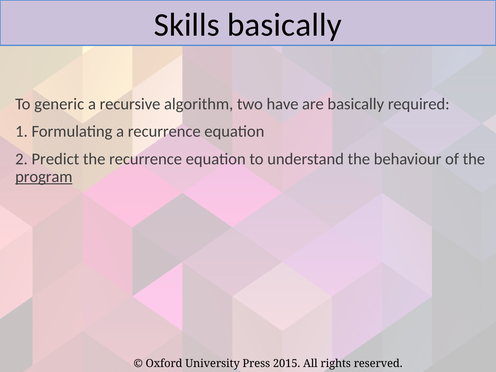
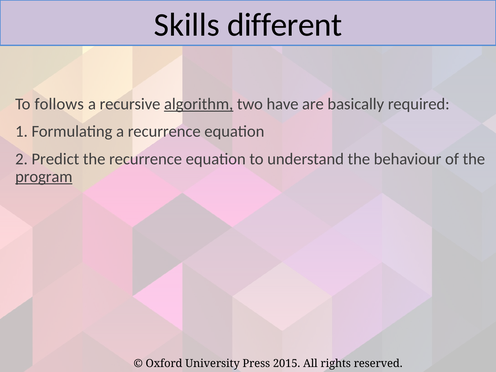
Skills basically: basically -> different
generic: generic -> follows
algorithm underline: none -> present
